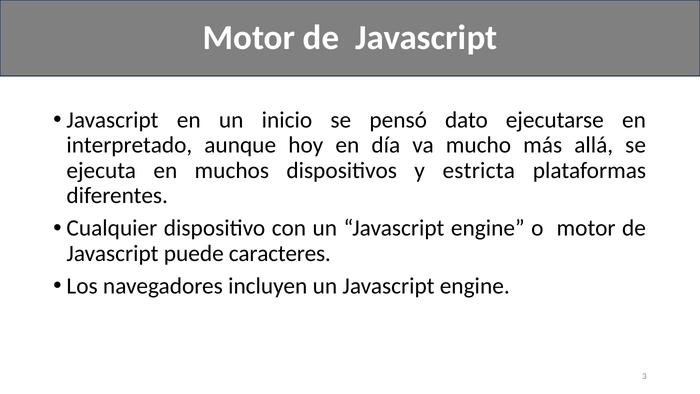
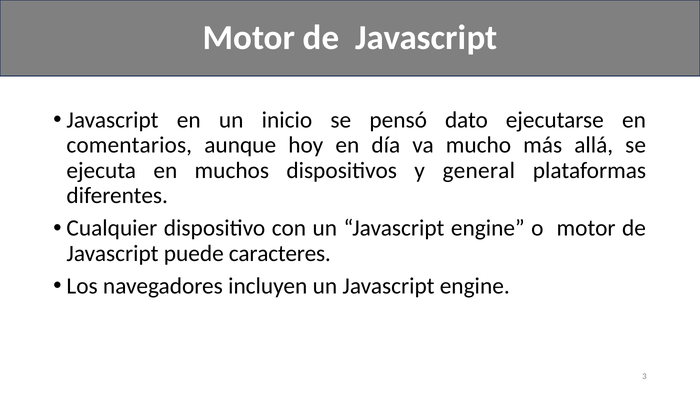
interpretado: interpretado -> comentarios
estricta: estricta -> general
